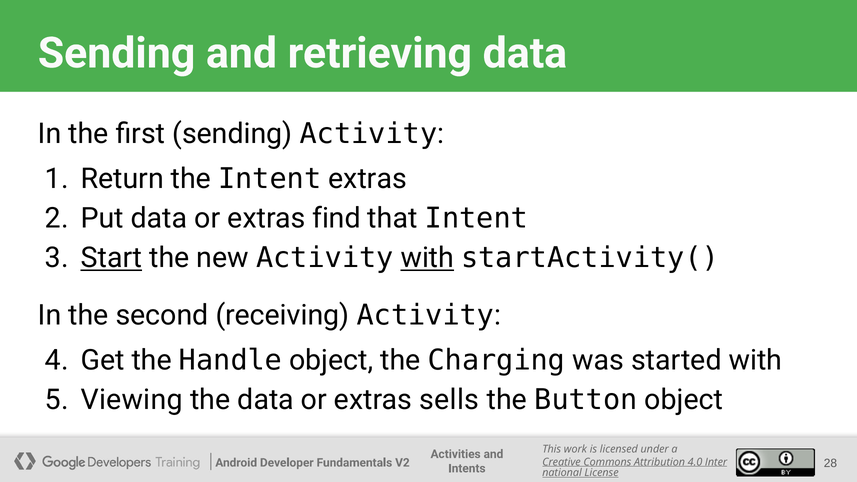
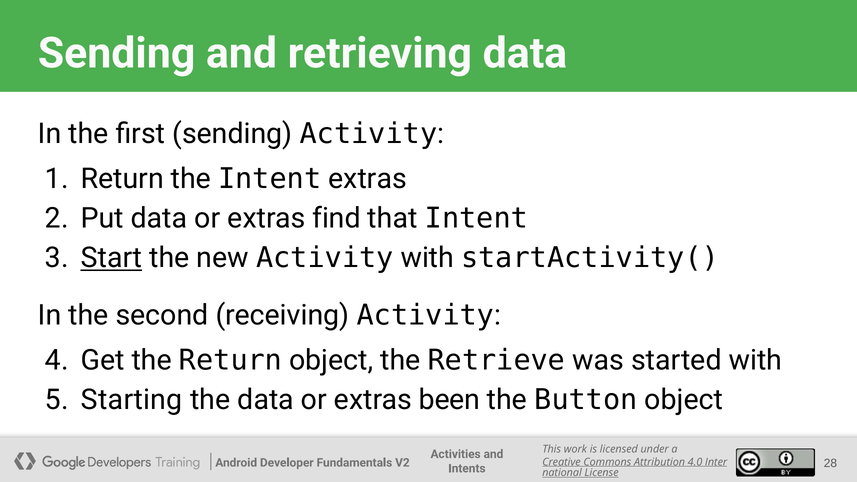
with at (427, 258) underline: present -> none
the Handle: Handle -> Return
Charging: Charging -> Retrieve
Viewing: Viewing -> Starting
sells: sells -> been
